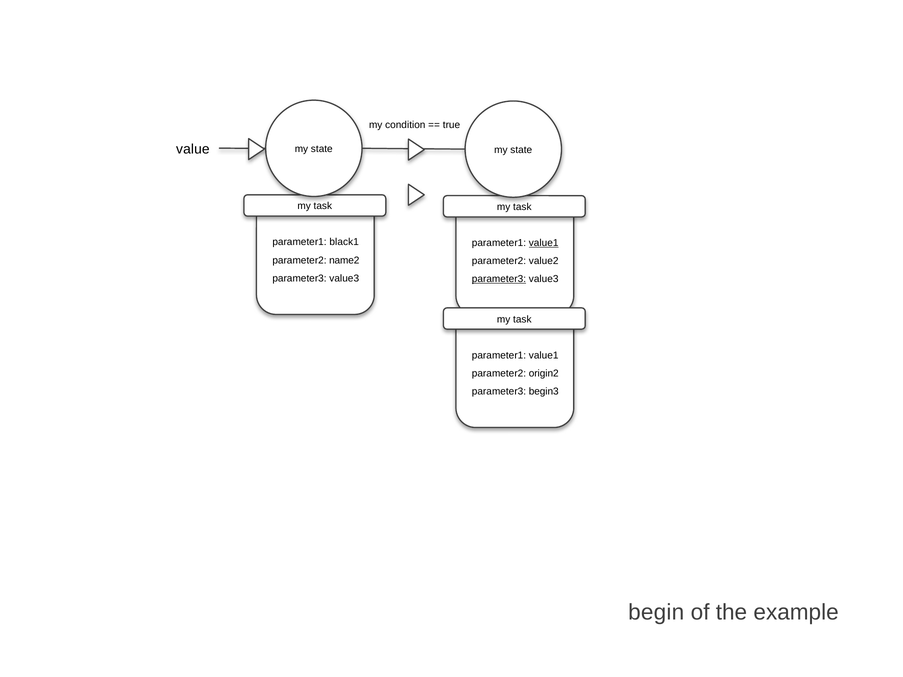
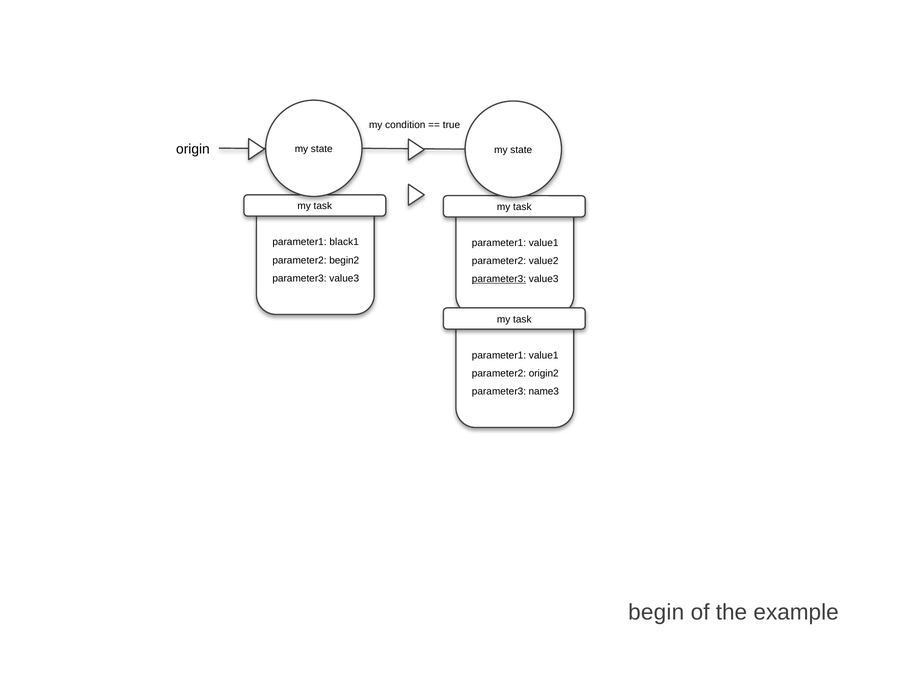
value: value -> origin
value1 at (544, 243) underline: present -> none
name2: name2 -> begin2
begin3: begin3 -> name3
